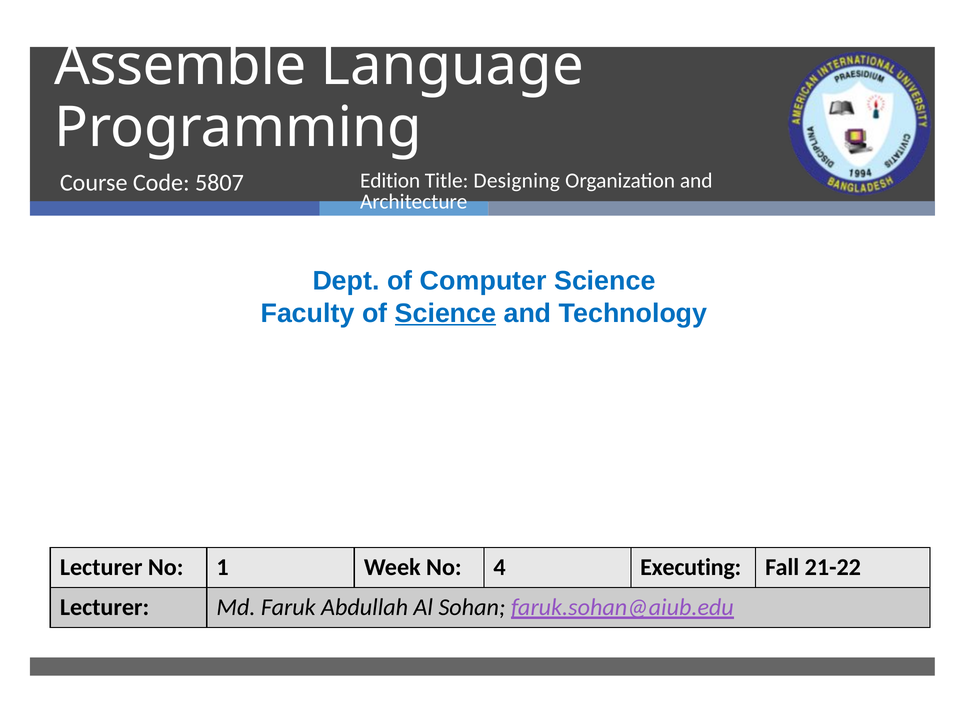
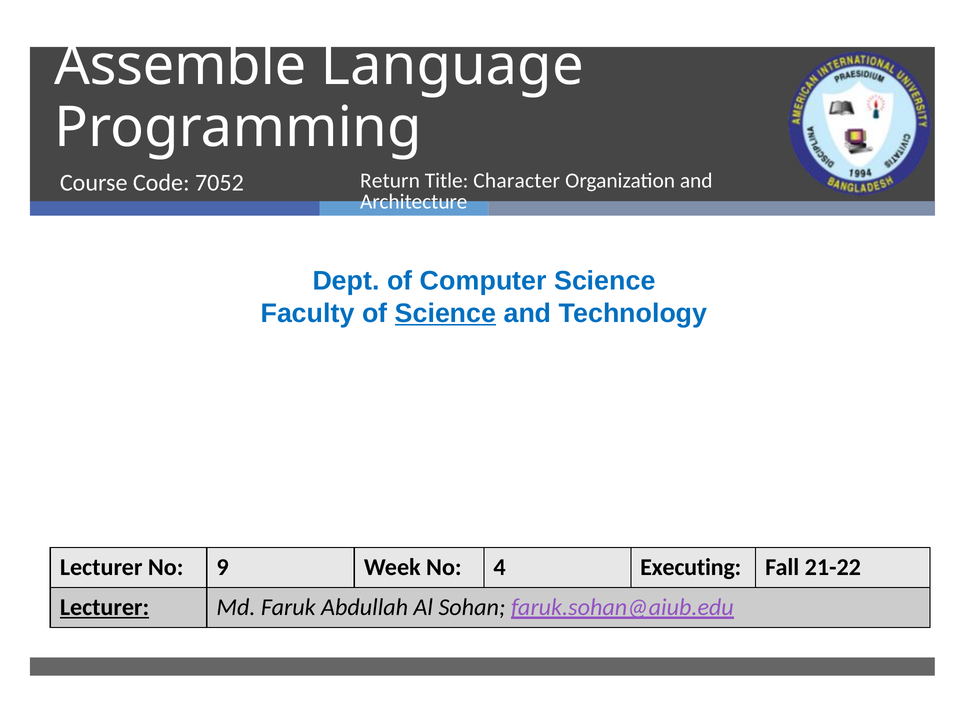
Edition: Edition -> Return
Designing: Designing -> Character
5807: 5807 -> 7052
1: 1 -> 9
Lecturer at (105, 607) underline: none -> present
